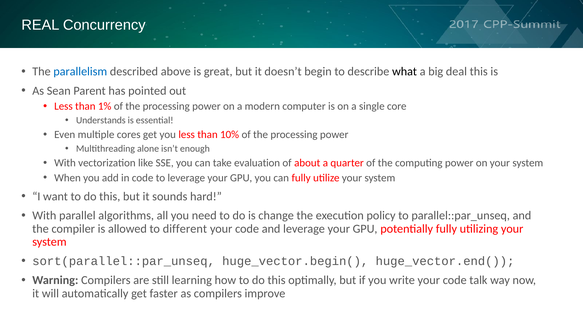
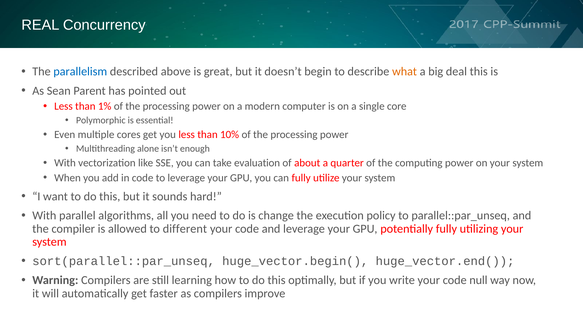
what colour: black -> orange
Understands: Understands -> Polymorphic
talk: talk -> null
